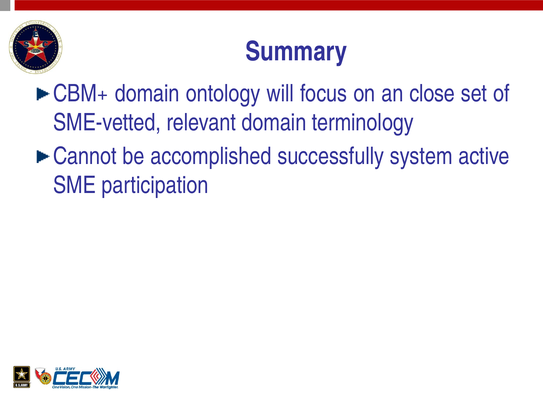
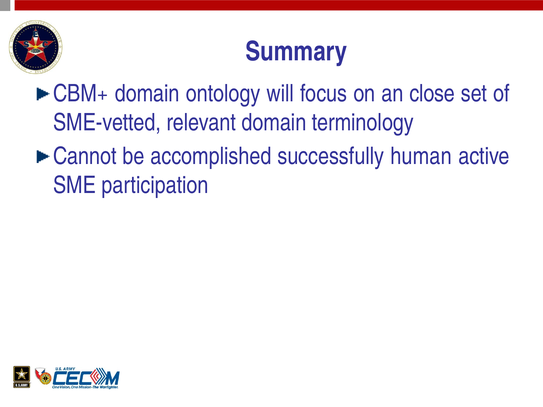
system: system -> human
